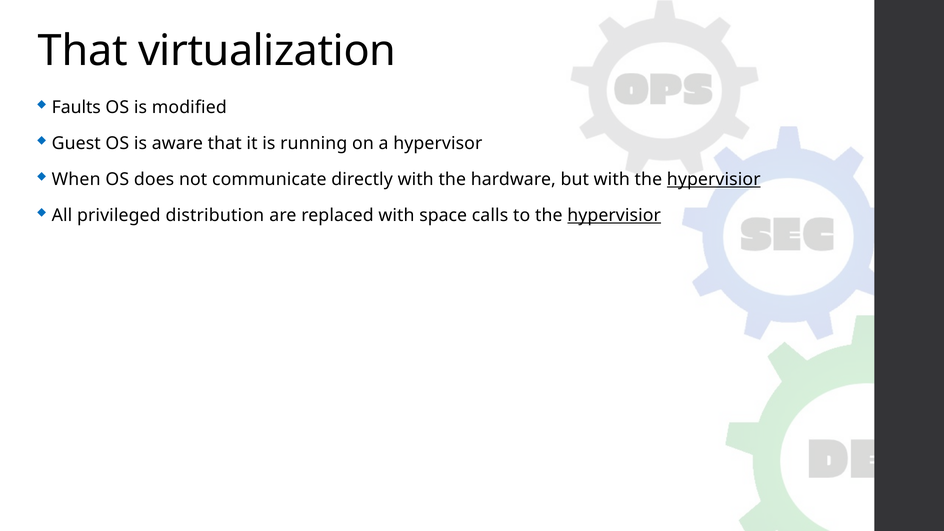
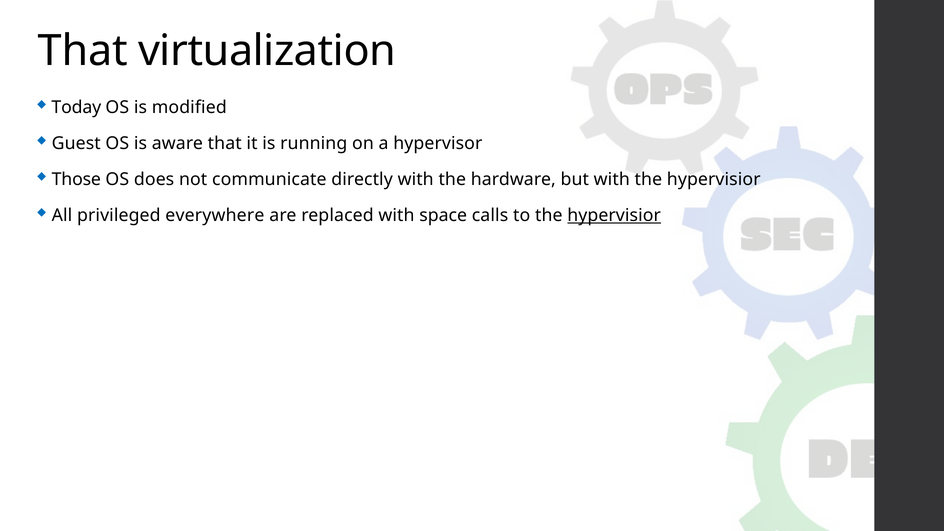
Faults: Faults -> Today
When: When -> Those
hypervisior at (714, 179) underline: present -> none
distribution: distribution -> everywhere
